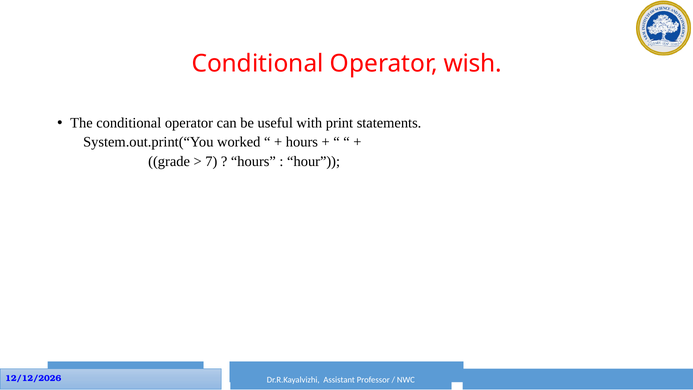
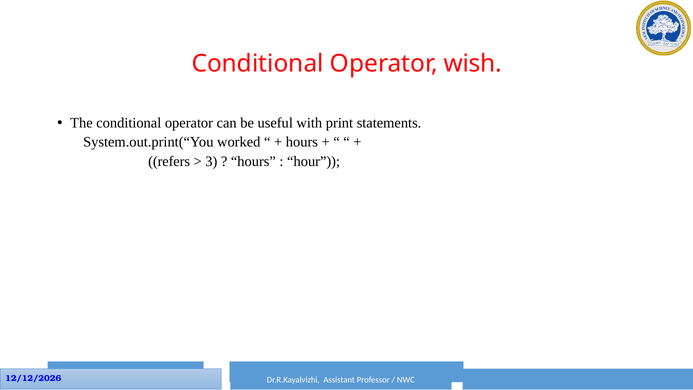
grade: grade -> refers
7: 7 -> 3
